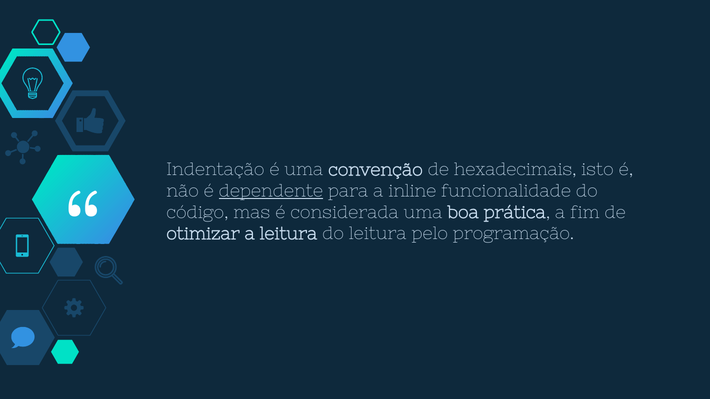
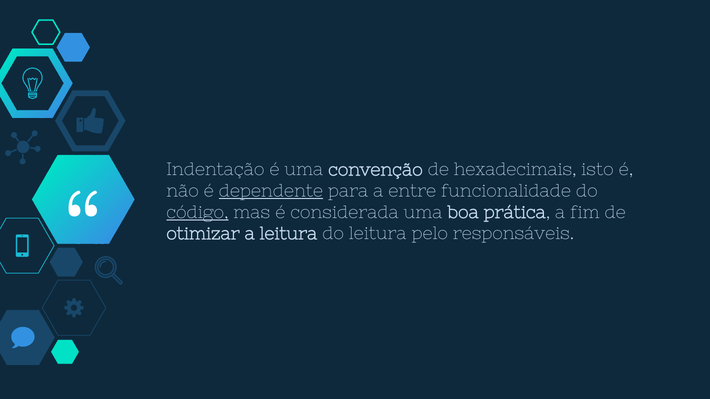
inline: inline -> entre
código underline: none -> present
programação: programação -> responsáveis
